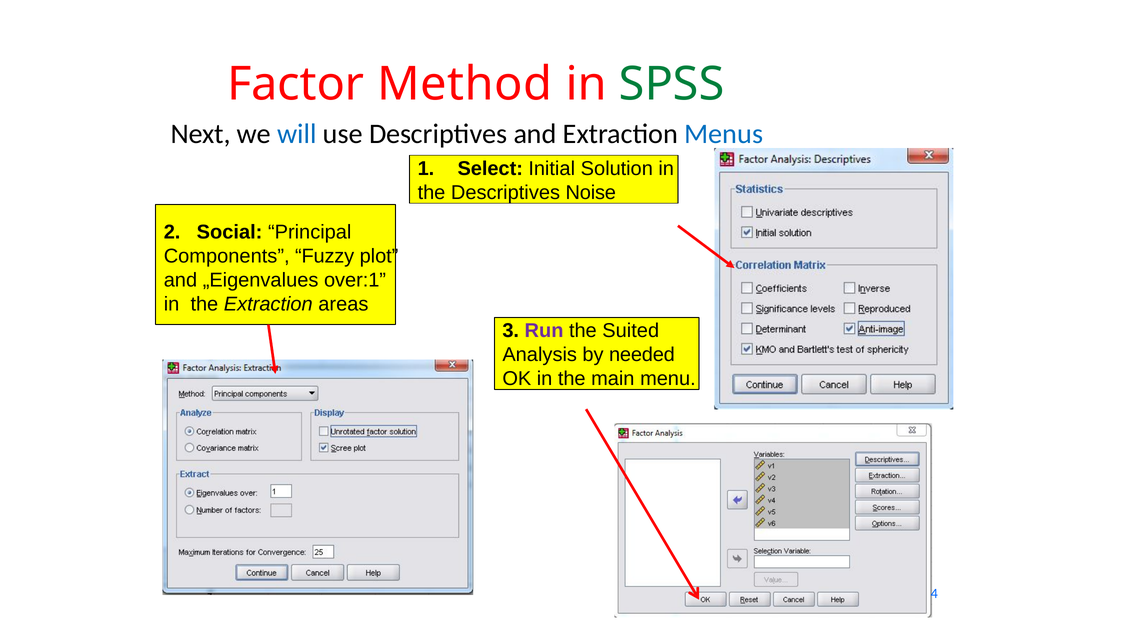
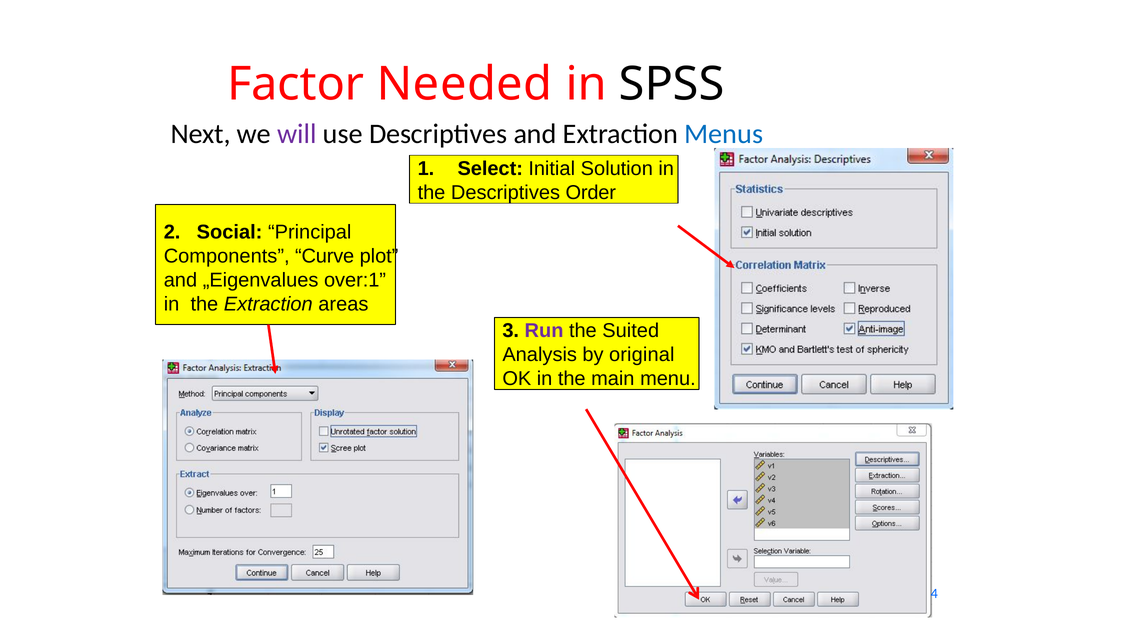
Method: Method -> Needed
SPSS colour: green -> black
will colour: blue -> purple
Noise: Noise -> Order
Fuzzy: Fuzzy -> Curve
needed: needed -> original
